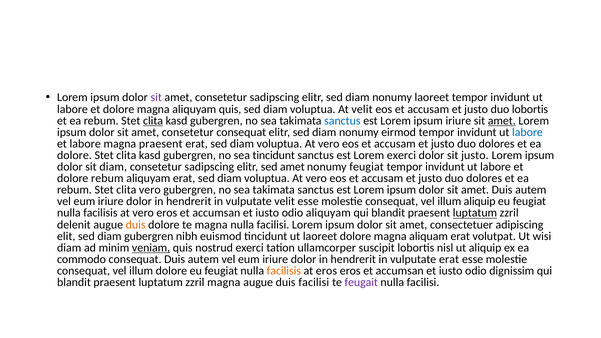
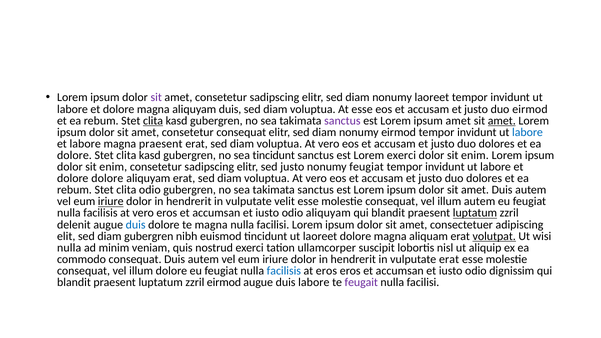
aliquyam quis: quis -> duis
At velit: velit -> esse
duo lobortis: lobortis -> eirmod
sanctus at (342, 121) colour: blue -> purple
ipsum iriure: iriure -> amet
justo at (475, 155): justo -> enim
diam at (113, 167): diam -> enim
sed amet: amet -> justo
dolore rebum: rebum -> dolore
clita vero: vero -> odio
iriure at (111, 202) underline: none -> present
illum aliquip: aliquip -> autem
duis at (136, 225) colour: orange -> blue
volutpat underline: none -> present
diam at (69, 248): diam -> nulla
veniam underline: present -> none
facilisis at (284, 271) colour: orange -> blue
zzril magna: magna -> eirmod
duis facilisi: facilisi -> labore
